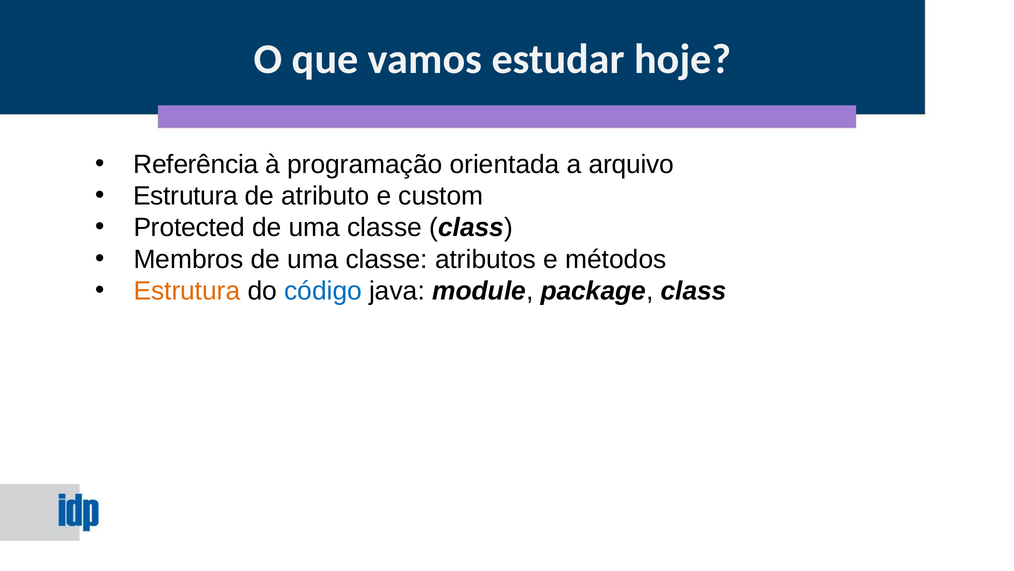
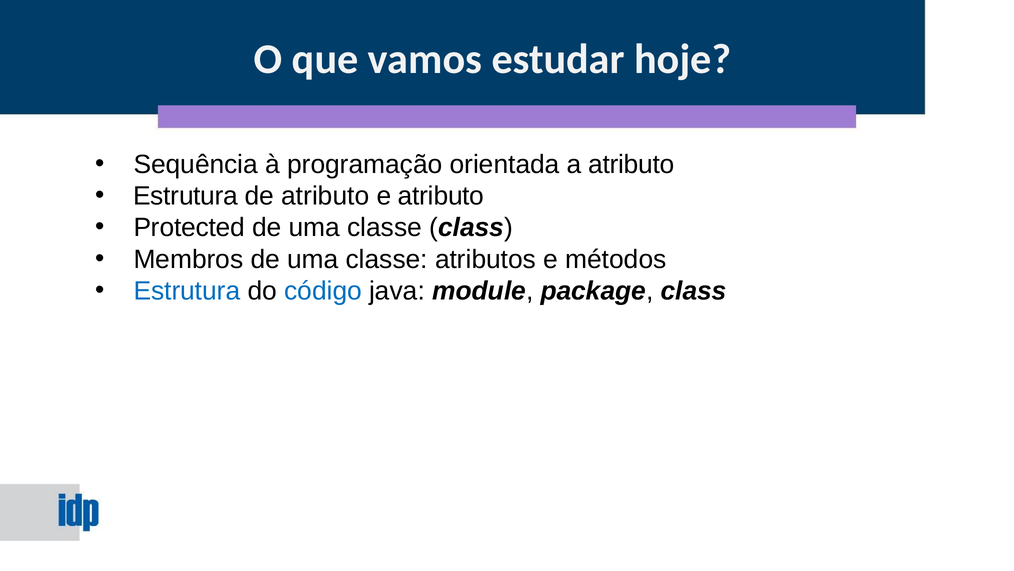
Referência: Referência -> Sequência
a arquivo: arquivo -> atributo
e custom: custom -> atributo
Estrutura at (187, 291) colour: orange -> blue
